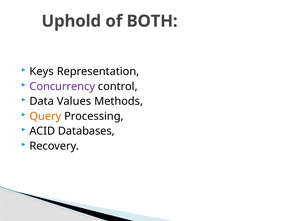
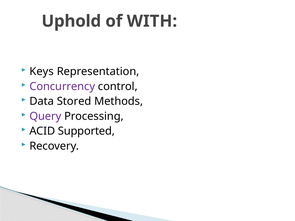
BOTH: BOTH -> WITH
Values: Values -> Stored
Query colour: orange -> purple
Databases: Databases -> Supported
